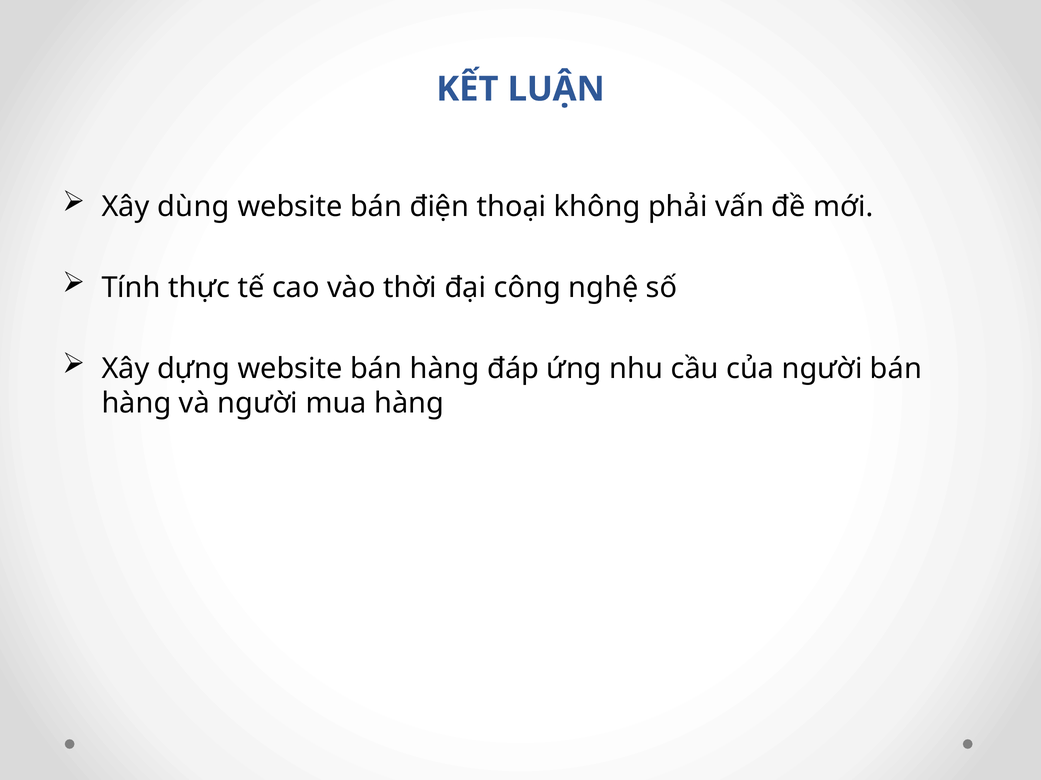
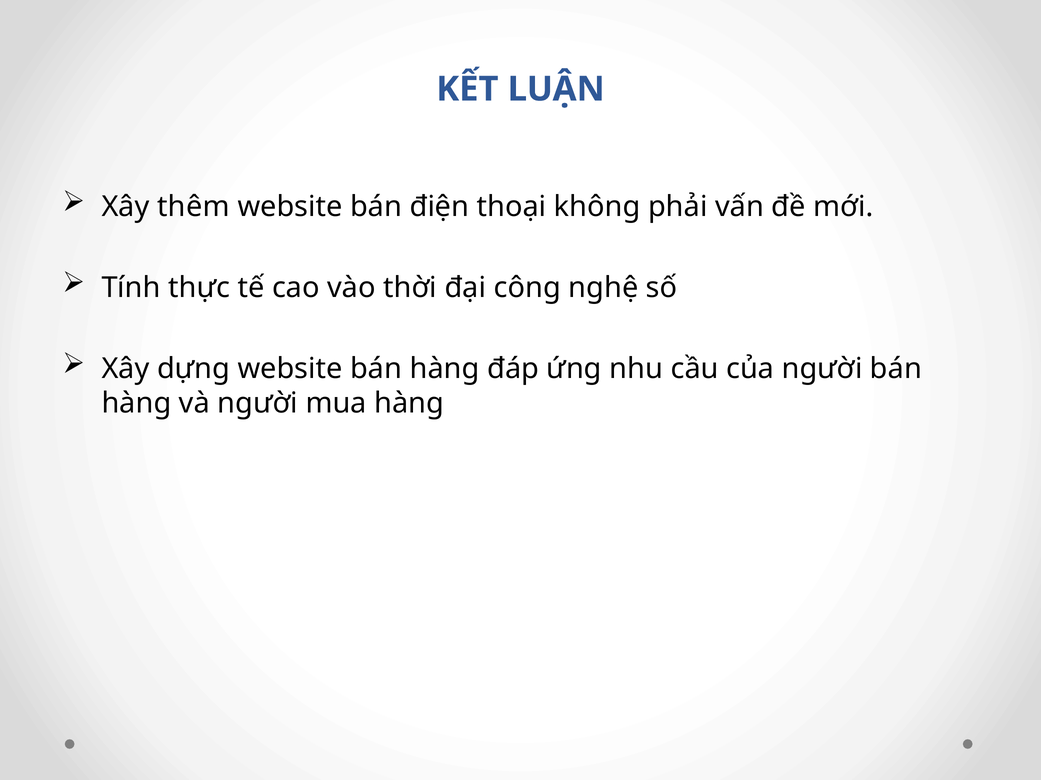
dùng: dùng -> thêm
